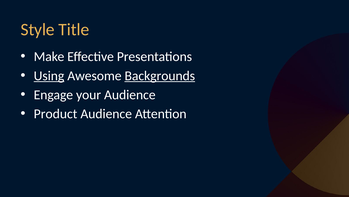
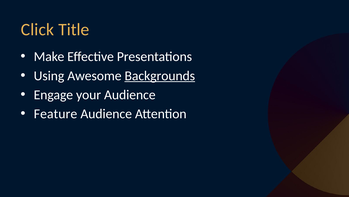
Style: Style -> Click
Using underline: present -> none
Product: Product -> Feature
